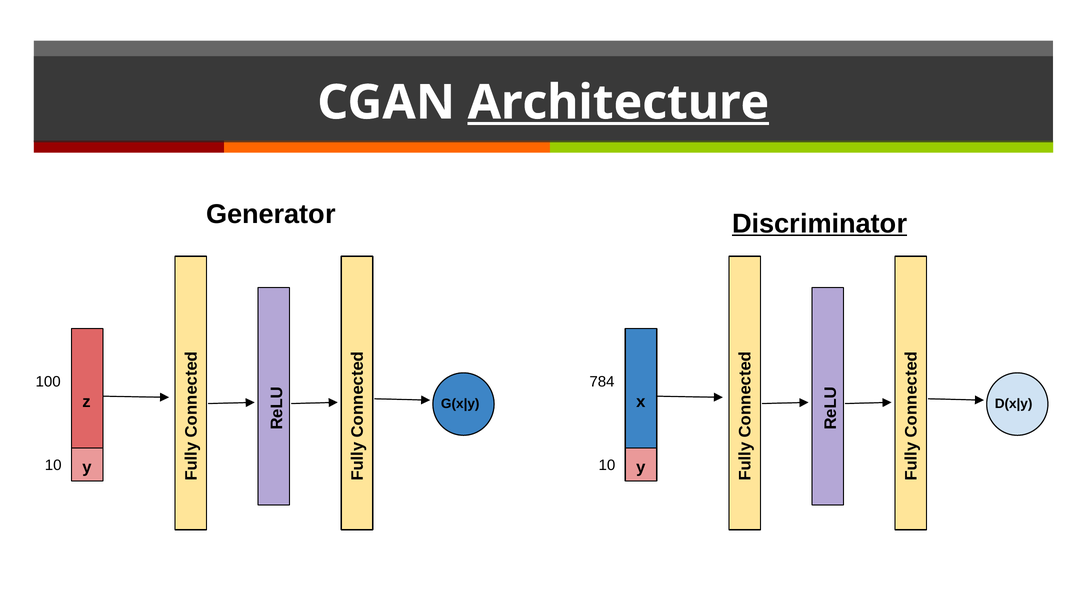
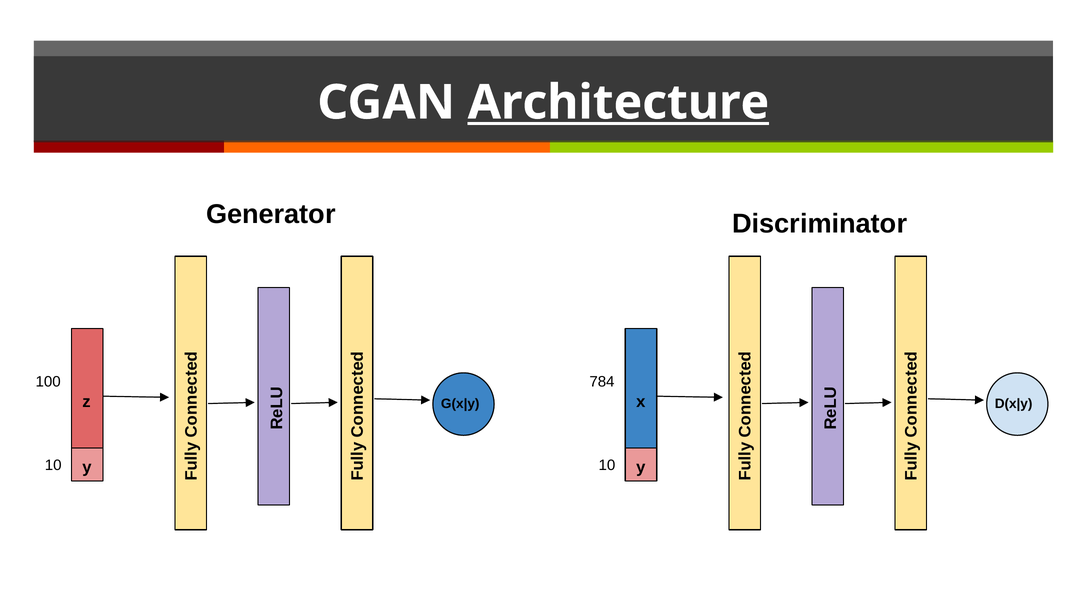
Discriminator underline: present -> none
